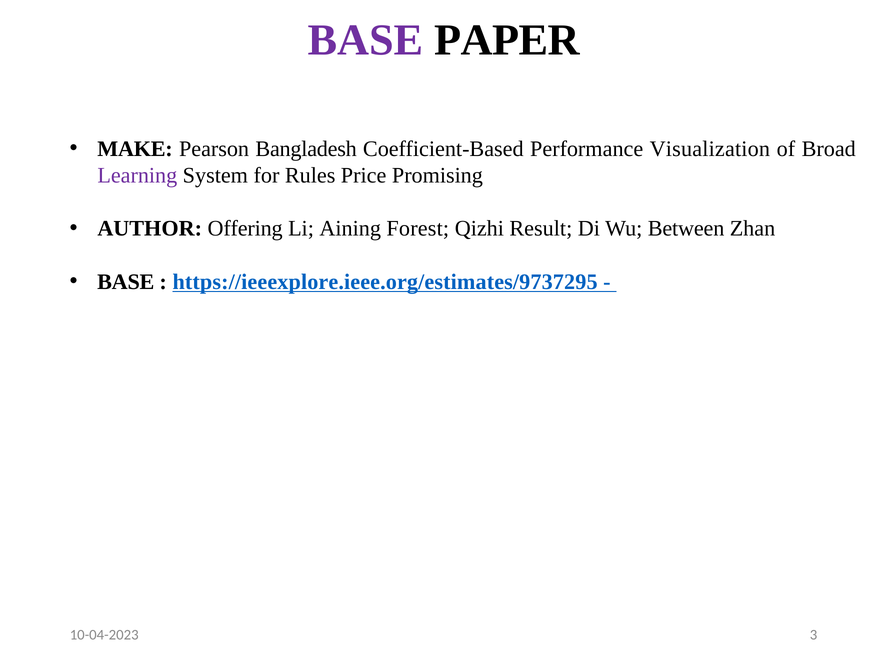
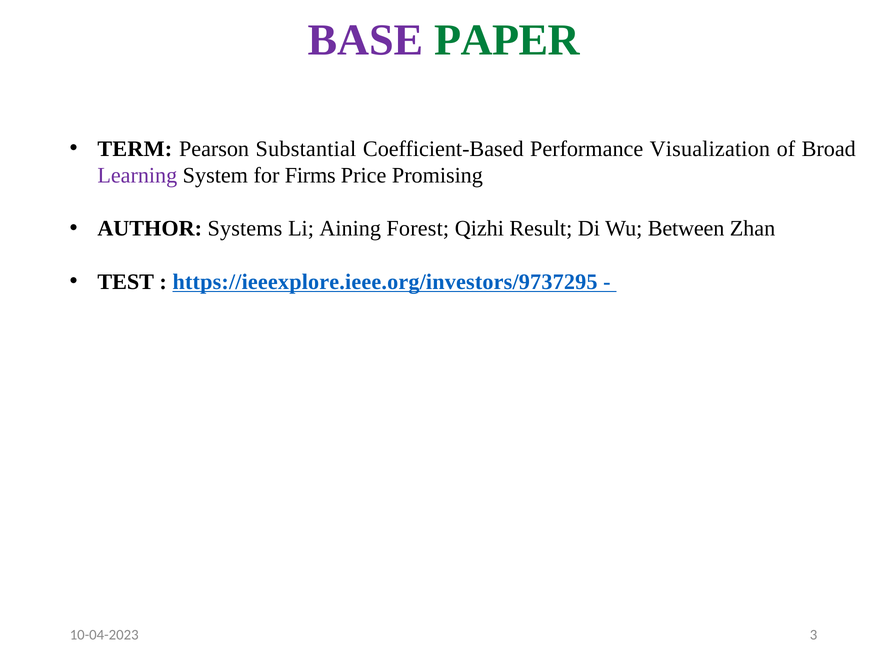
PAPER colour: black -> green
MAKE: MAKE -> TERM
Bangladesh: Bangladesh -> Substantial
Rules: Rules -> Firms
Offering: Offering -> Systems
BASE at (126, 282): BASE -> TEST
https://ieeexplore.ieee.org/estimates/9737295: https://ieeexplore.ieee.org/estimates/9737295 -> https://ieeexplore.ieee.org/investors/9737295
